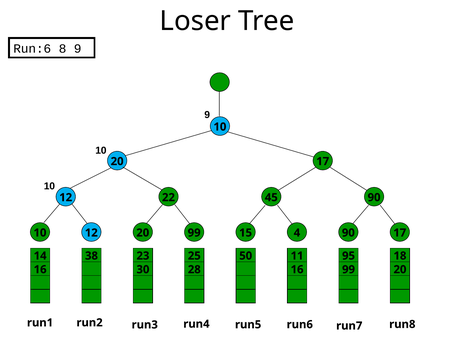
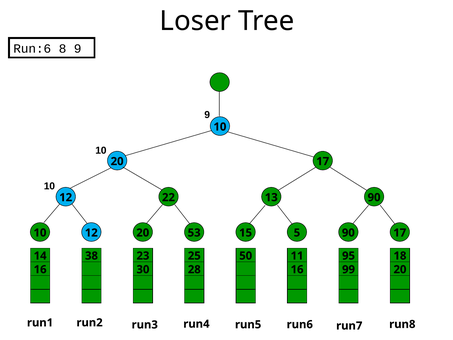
45: 45 -> 13
20 99: 99 -> 53
4: 4 -> 5
